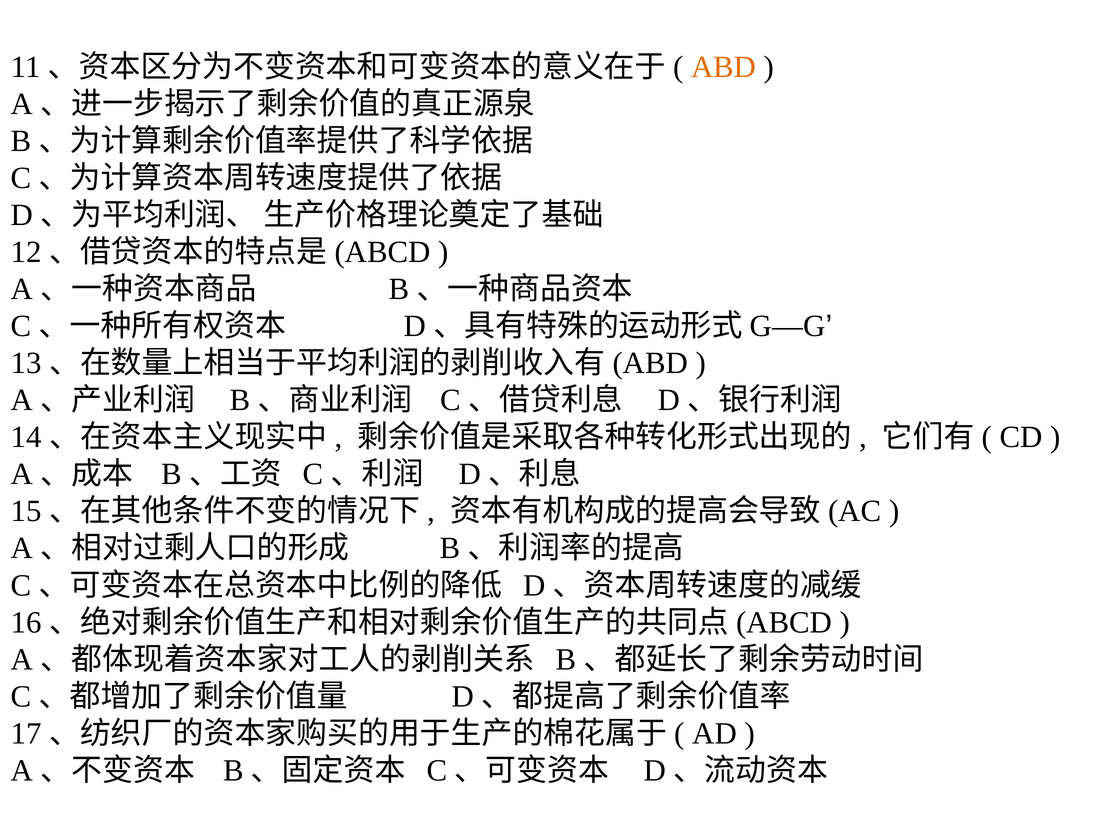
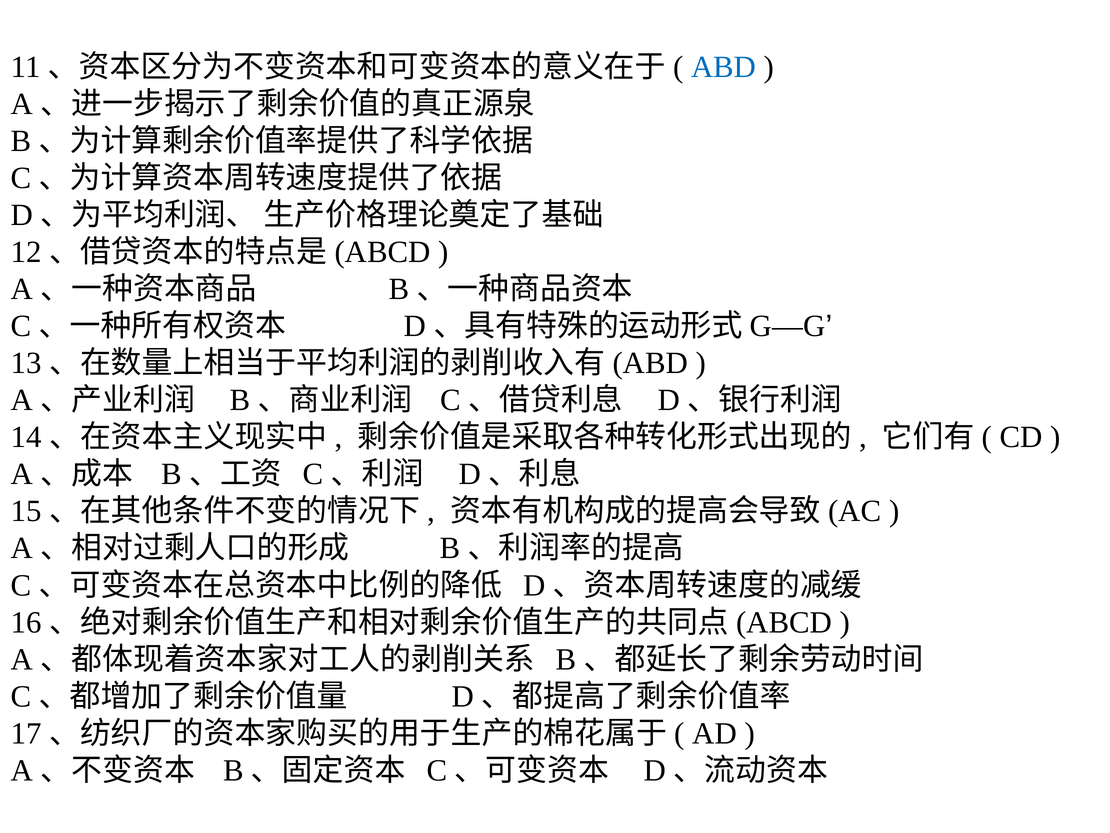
ABD colour: orange -> blue
